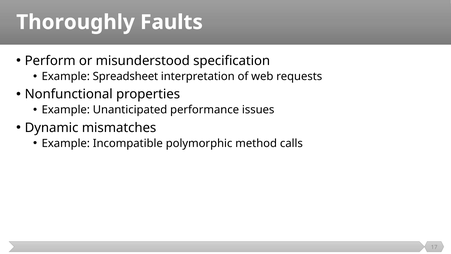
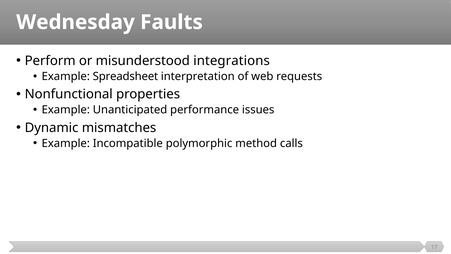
Thoroughly: Thoroughly -> Wednesday
specification: specification -> integrations
